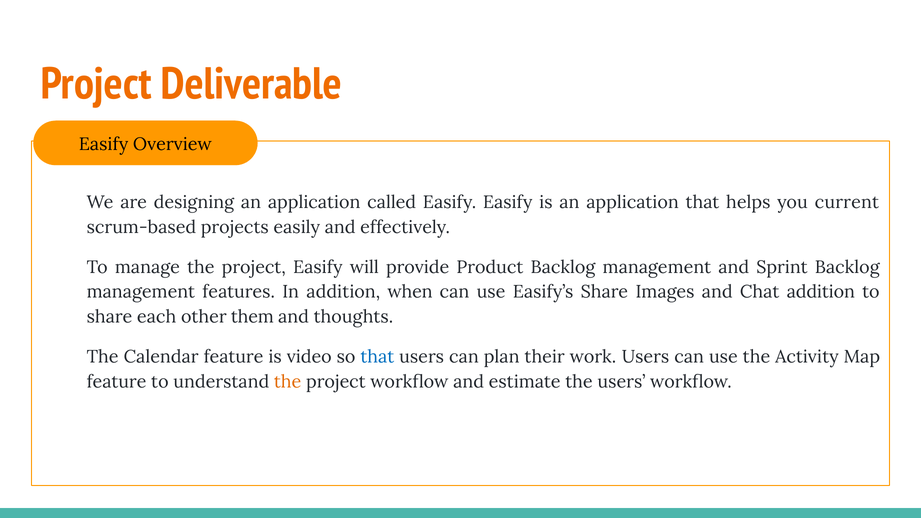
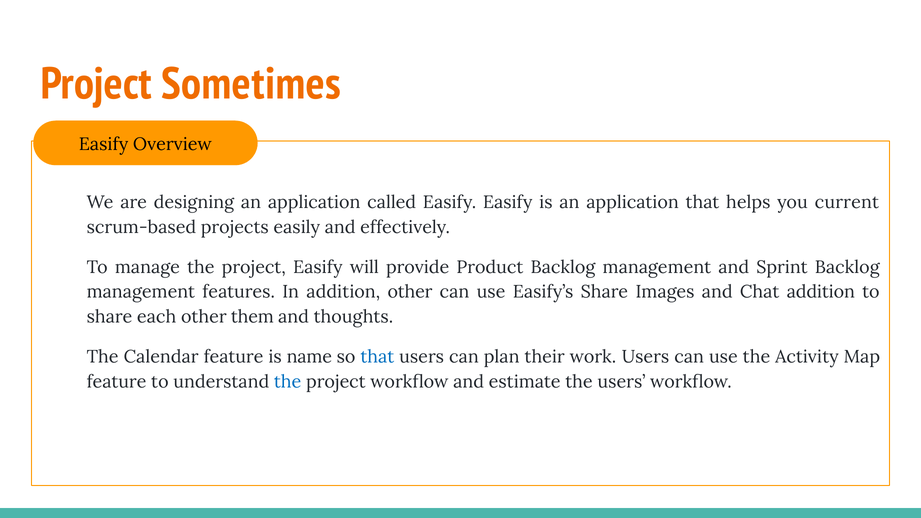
Deliverable: Deliverable -> Sometimes
addition when: when -> other
video: video -> name
the at (288, 382) colour: orange -> blue
